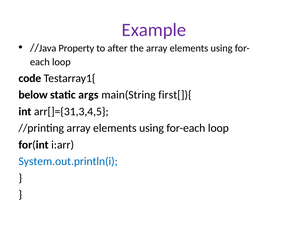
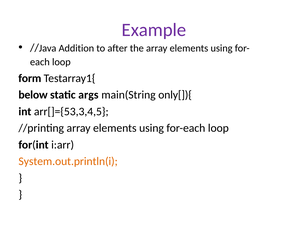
Property: Property -> Addition
code: code -> form
first[]){: first[]){ -> only[]){
arr[]={31,3,4,5: arr[]={31,3,4,5 -> arr[]={53,3,4,5
System.out.println(i colour: blue -> orange
